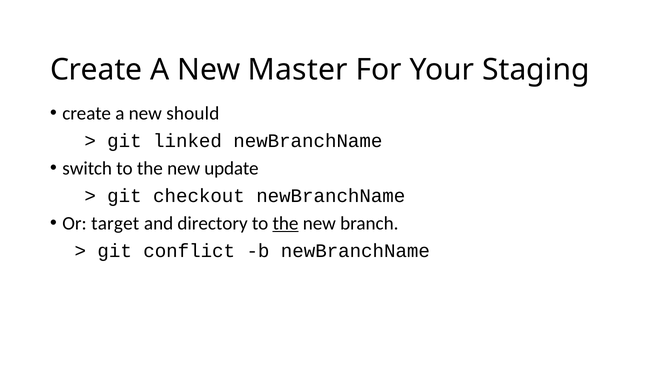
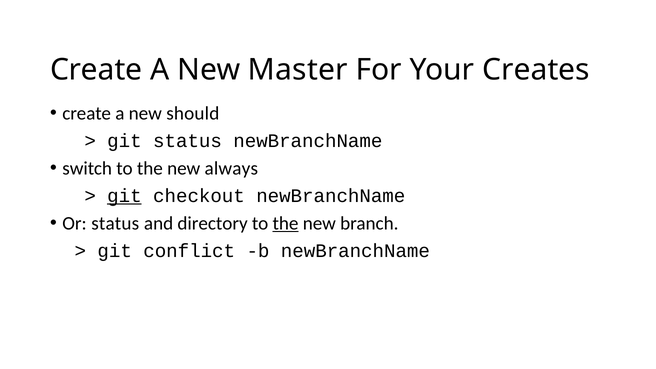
Staging: Staging -> Creates
git linked: linked -> status
update: update -> always
git at (124, 196) underline: none -> present
Or target: target -> status
